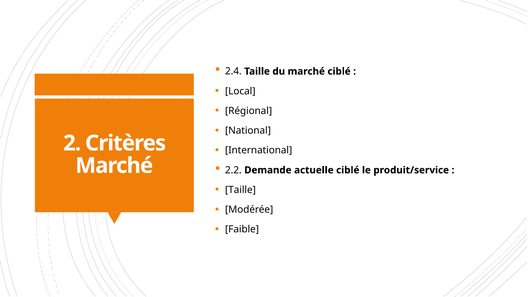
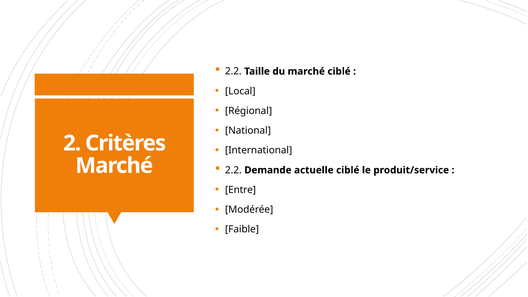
2.4 at (233, 71): 2.4 -> 2.2
Taille at (240, 190): Taille -> Entre
